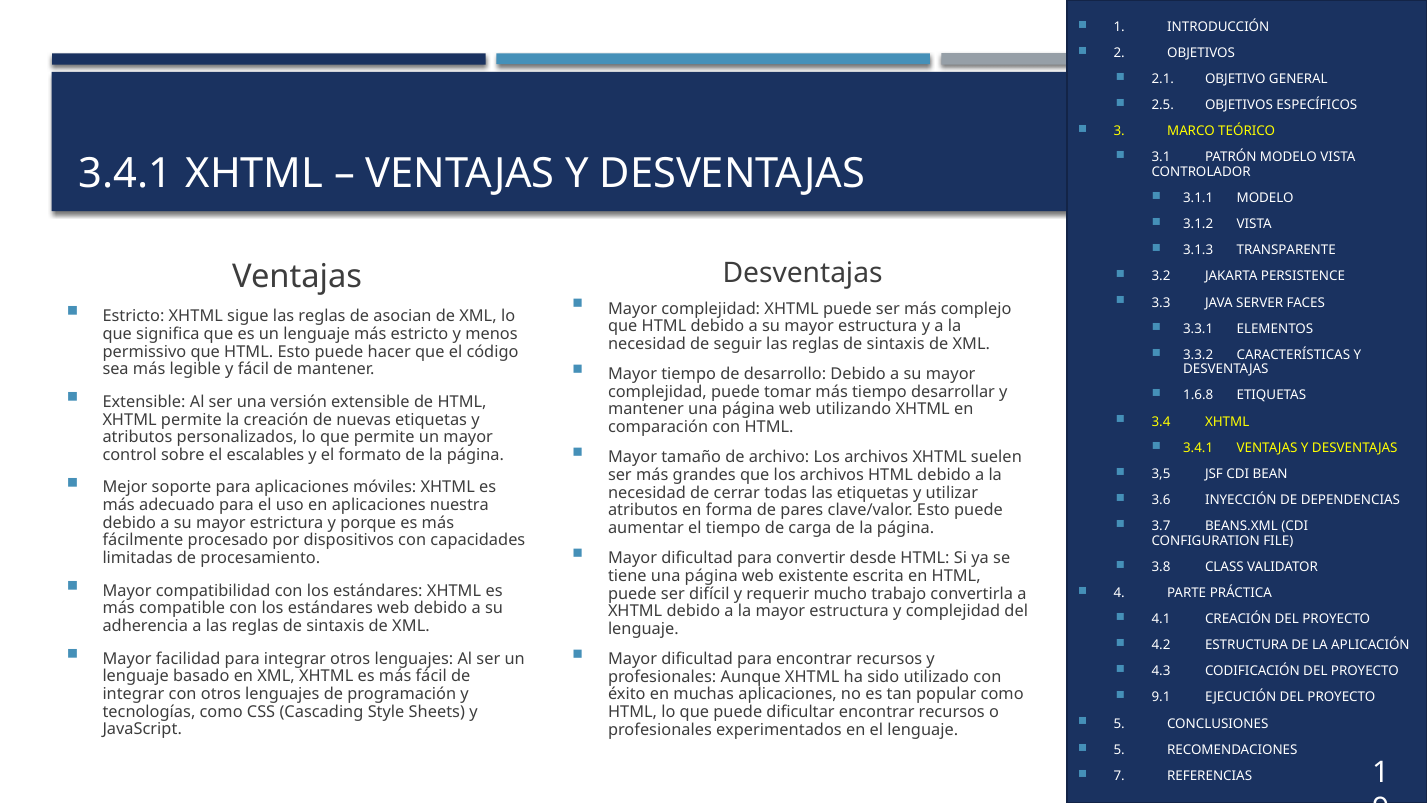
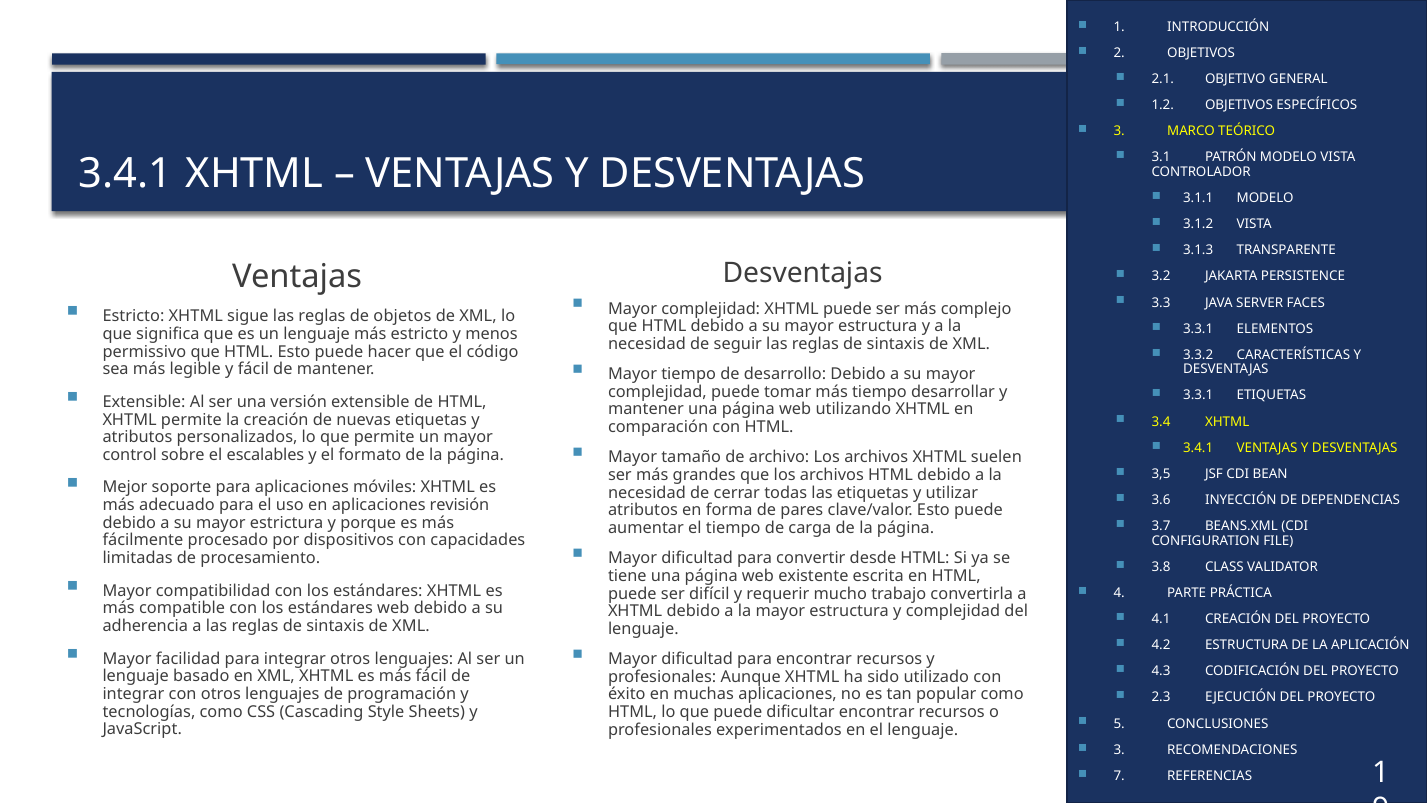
2.5: 2.5 -> 1.2
asocian: asocian -> objetos
1.6.8 at (1198, 395): 1.6.8 -> 3.3.1
nuestra: nuestra -> revisión
9.1: 9.1 -> 2.3
5 at (1119, 750): 5 -> 3
